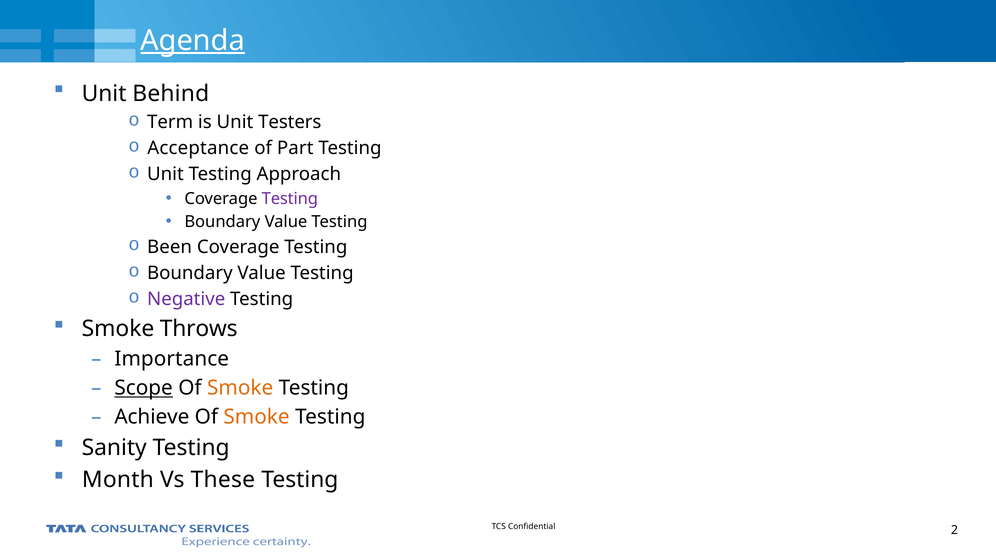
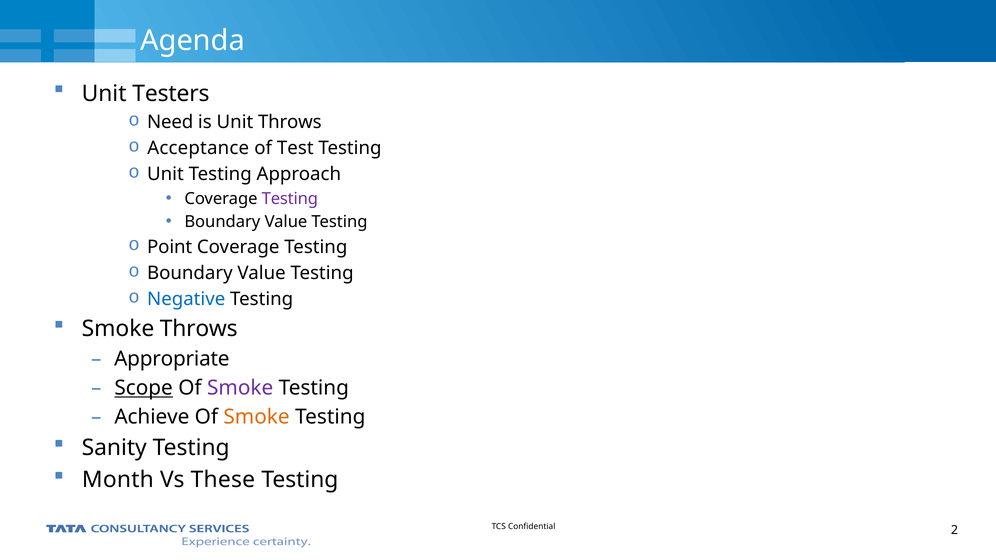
Agenda underline: present -> none
Behind: Behind -> Testers
Term: Term -> Need
Unit Testers: Testers -> Throws
Part: Part -> Test
Been: Been -> Point
Negative colour: purple -> blue
Importance: Importance -> Appropriate
Smoke at (240, 388) colour: orange -> purple
